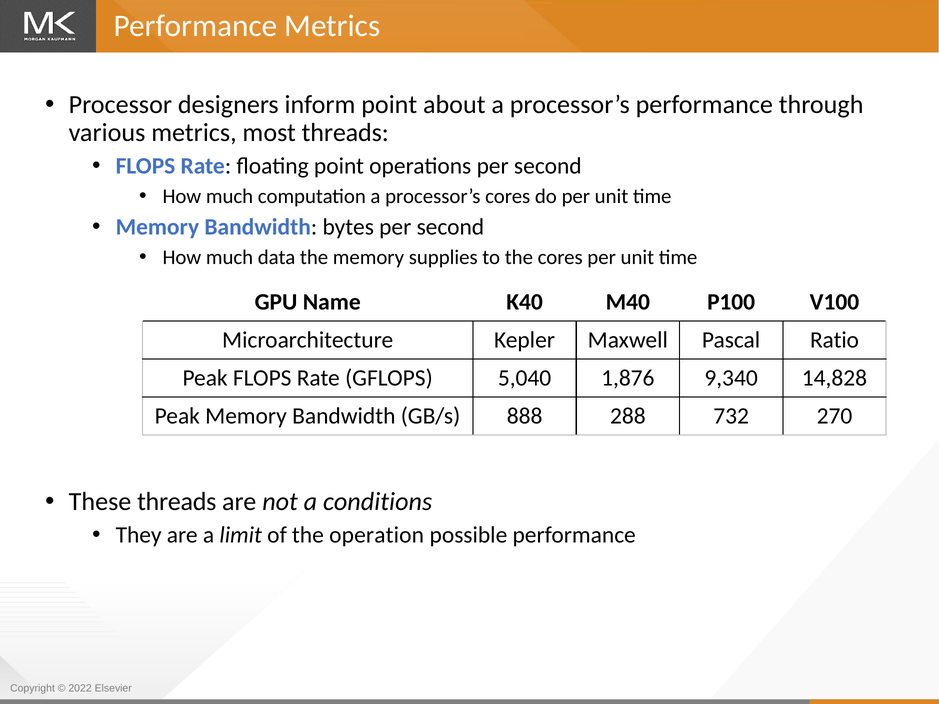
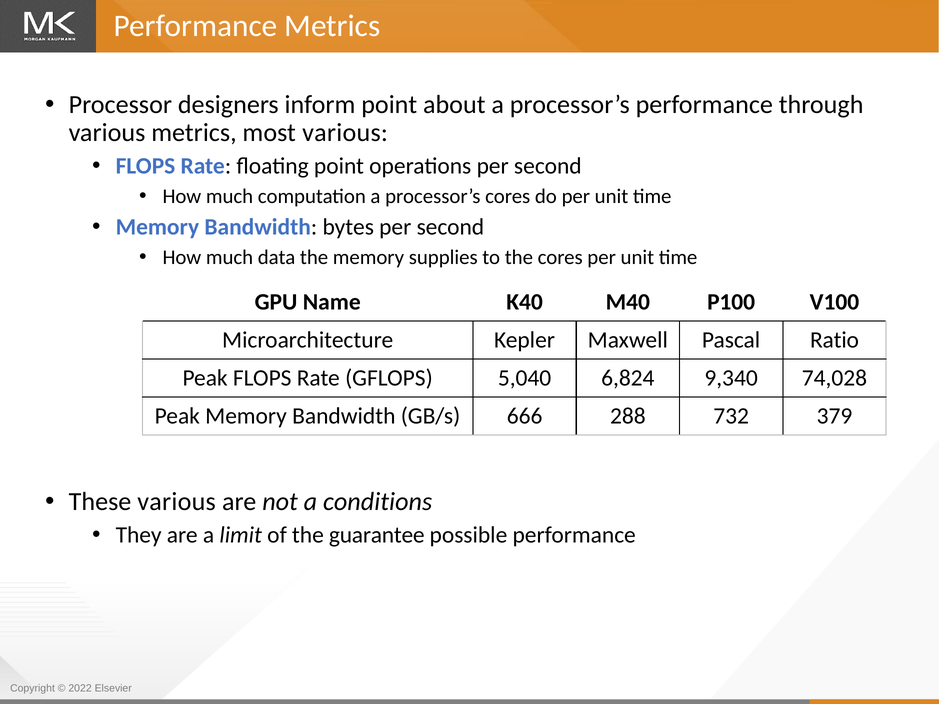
most threads: threads -> various
1,876: 1,876 -> 6,824
14,828: 14,828 -> 74,028
888: 888 -> 666
270: 270 -> 379
These threads: threads -> various
operation: operation -> guarantee
